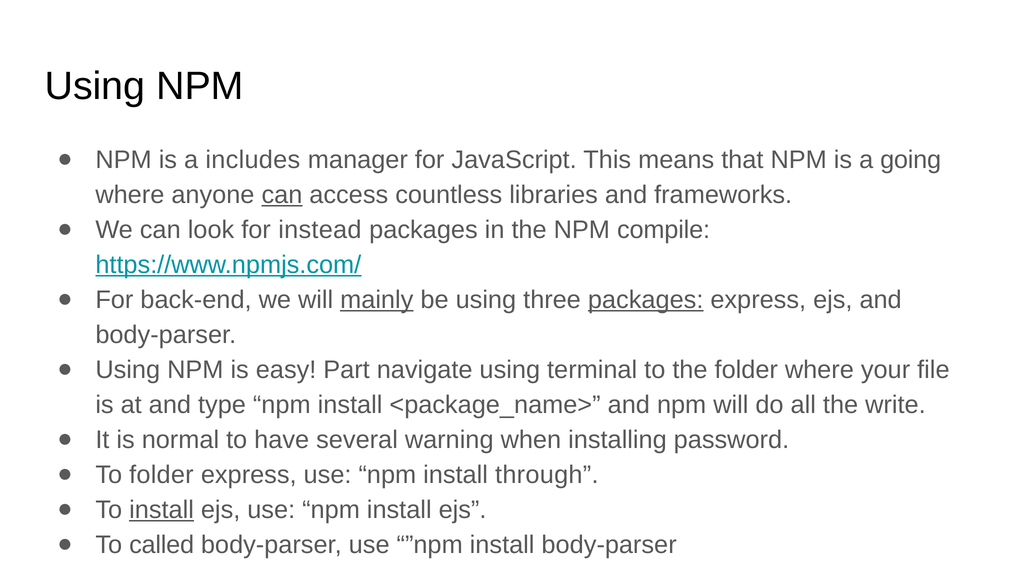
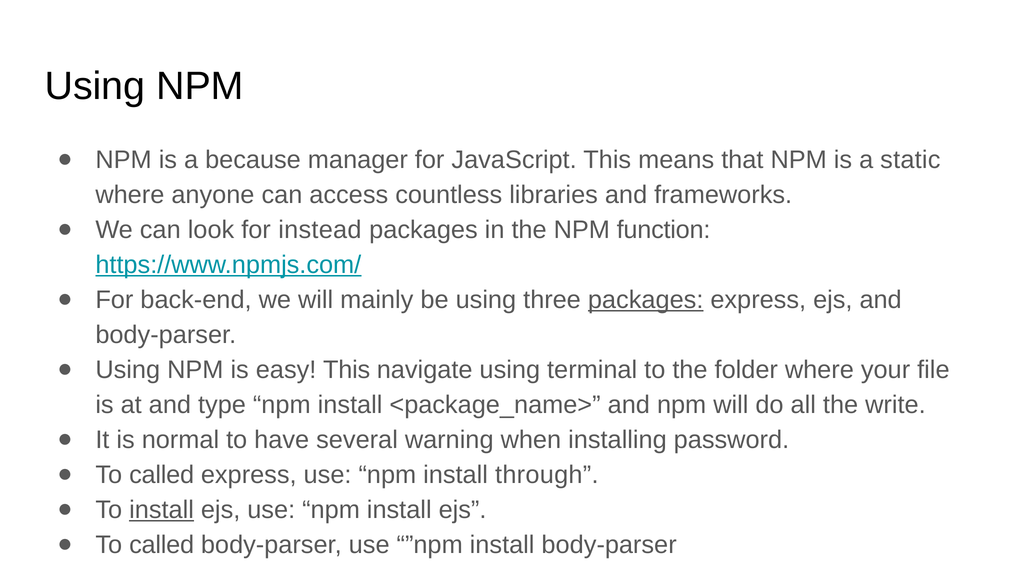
includes: includes -> because
going: going -> static
can at (282, 194) underline: present -> none
compile: compile -> function
mainly underline: present -> none
easy Part: Part -> This
folder at (161, 474): folder -> called
